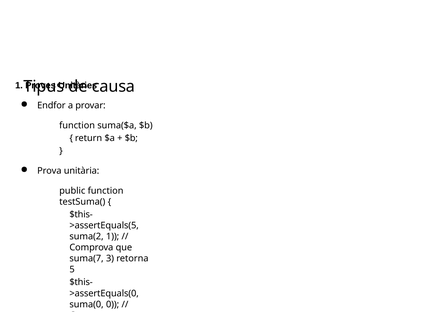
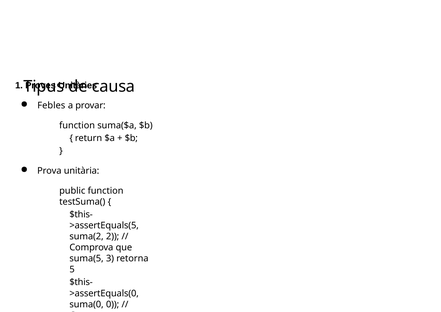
Endfor: Endfor -> Febles
suma(2 1: 1 -> 2
suma(7: suma(7 -> suma(5
